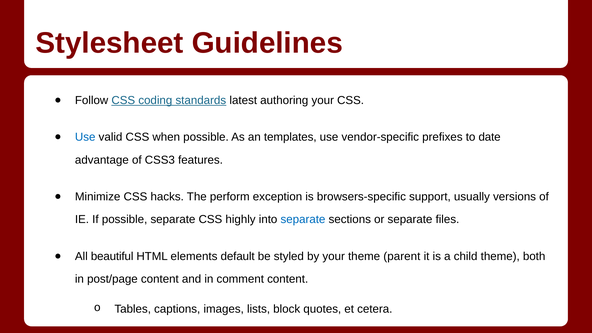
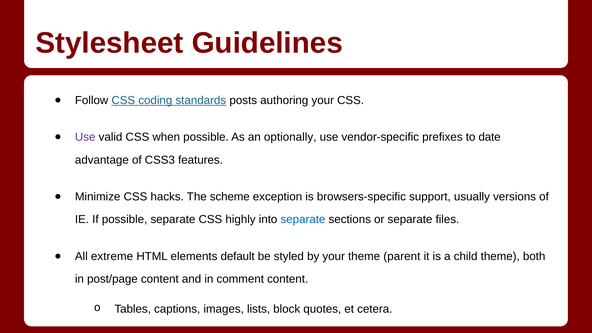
latest: latest -> posts
Use at (85, 137) colour: blue -> purple
templates: templates -> optionally
perform: perform -> scheme
beautiful: beautiful -> extreme
